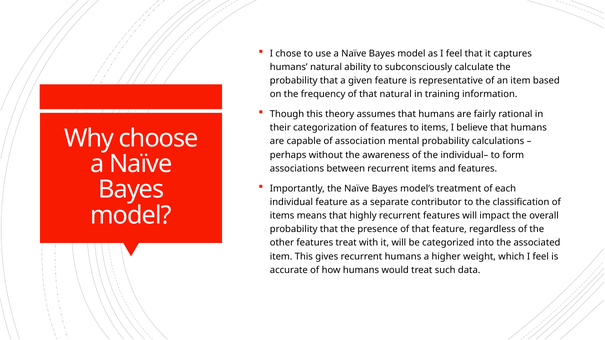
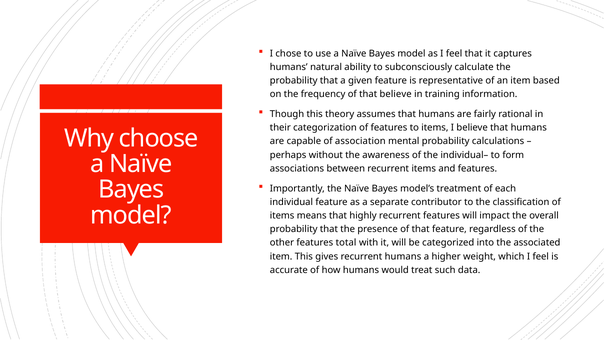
that natural: natural -> believe
features treat: treat -> total
